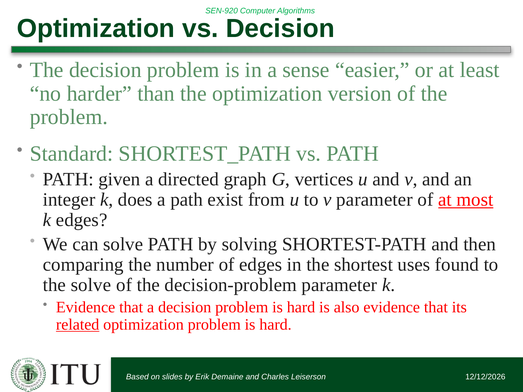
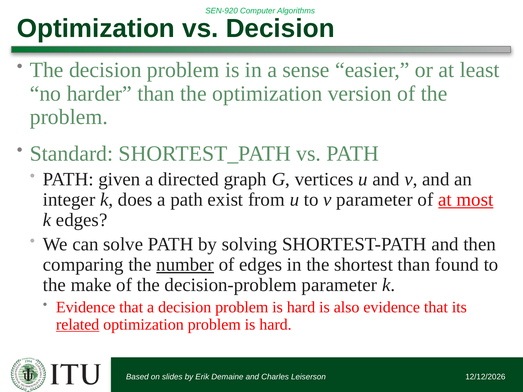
number underline: none -> present
shortest uses: uses -> than
the solve: solve -> make
